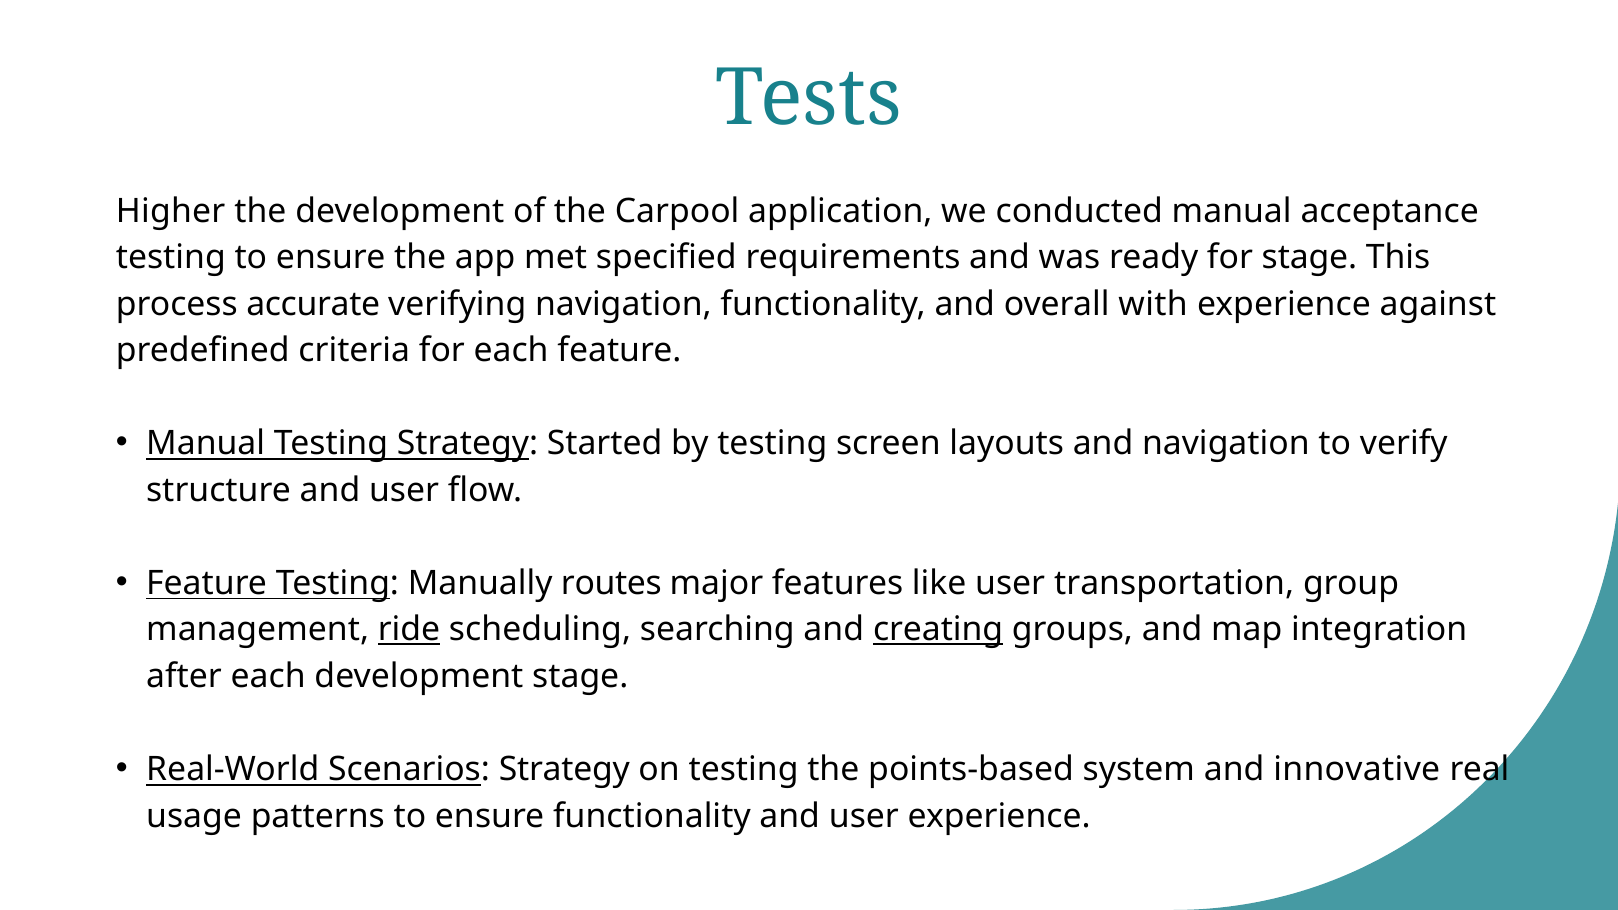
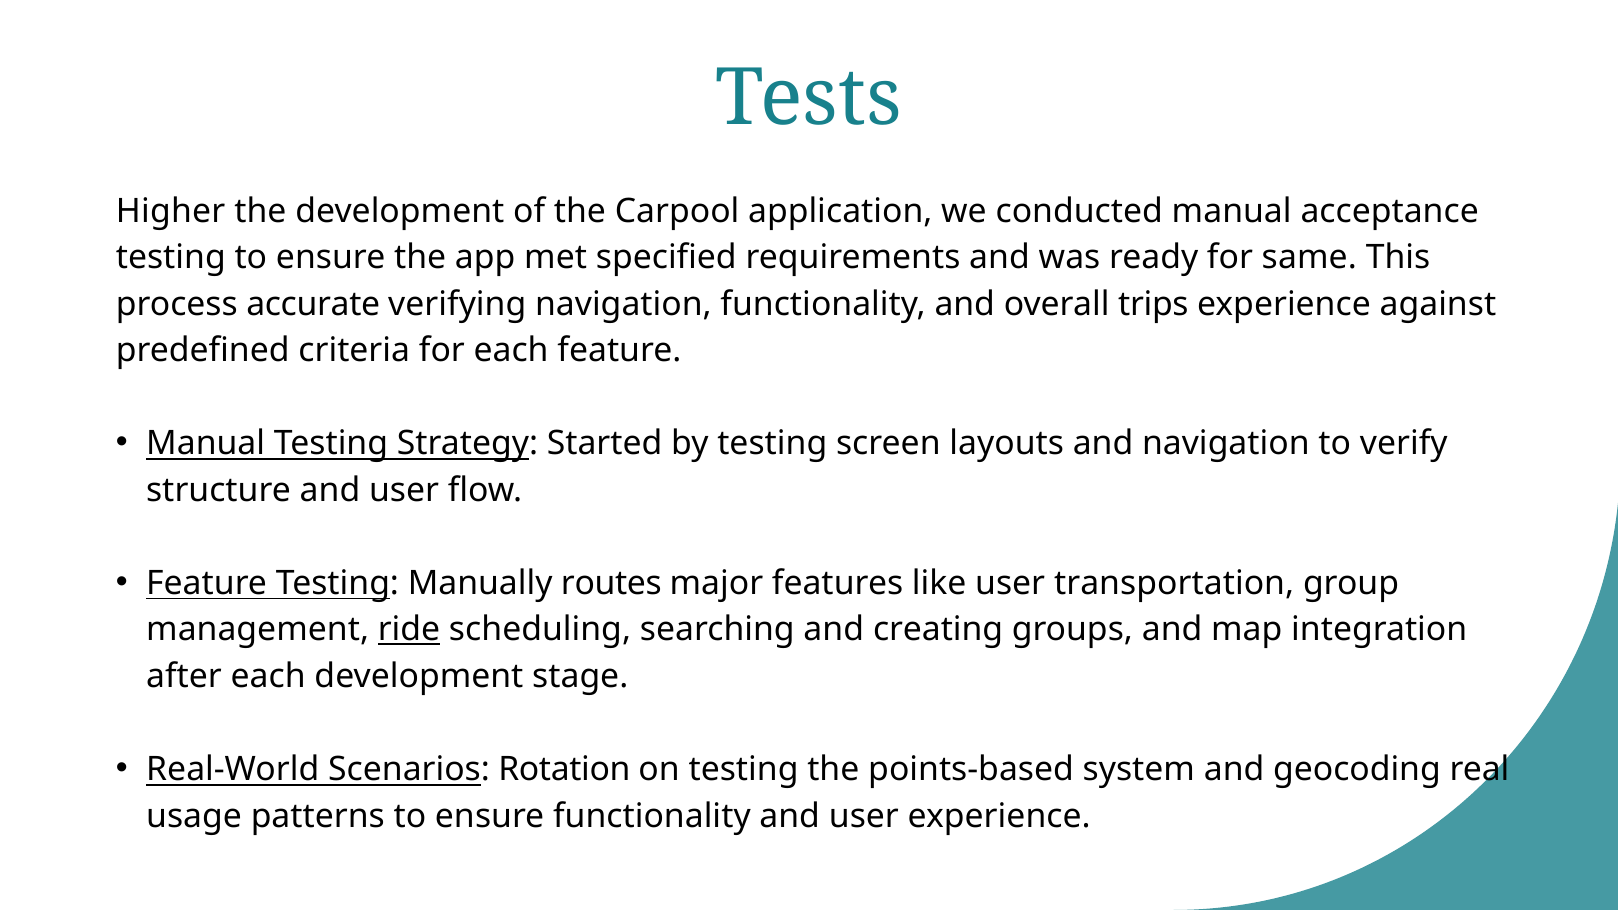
for stage: stage -> same
with: with -> trips
creating underline: present -> none
Scenarios Strategy: Strategy -> Rotation
innovative: innovative -> geocoding
